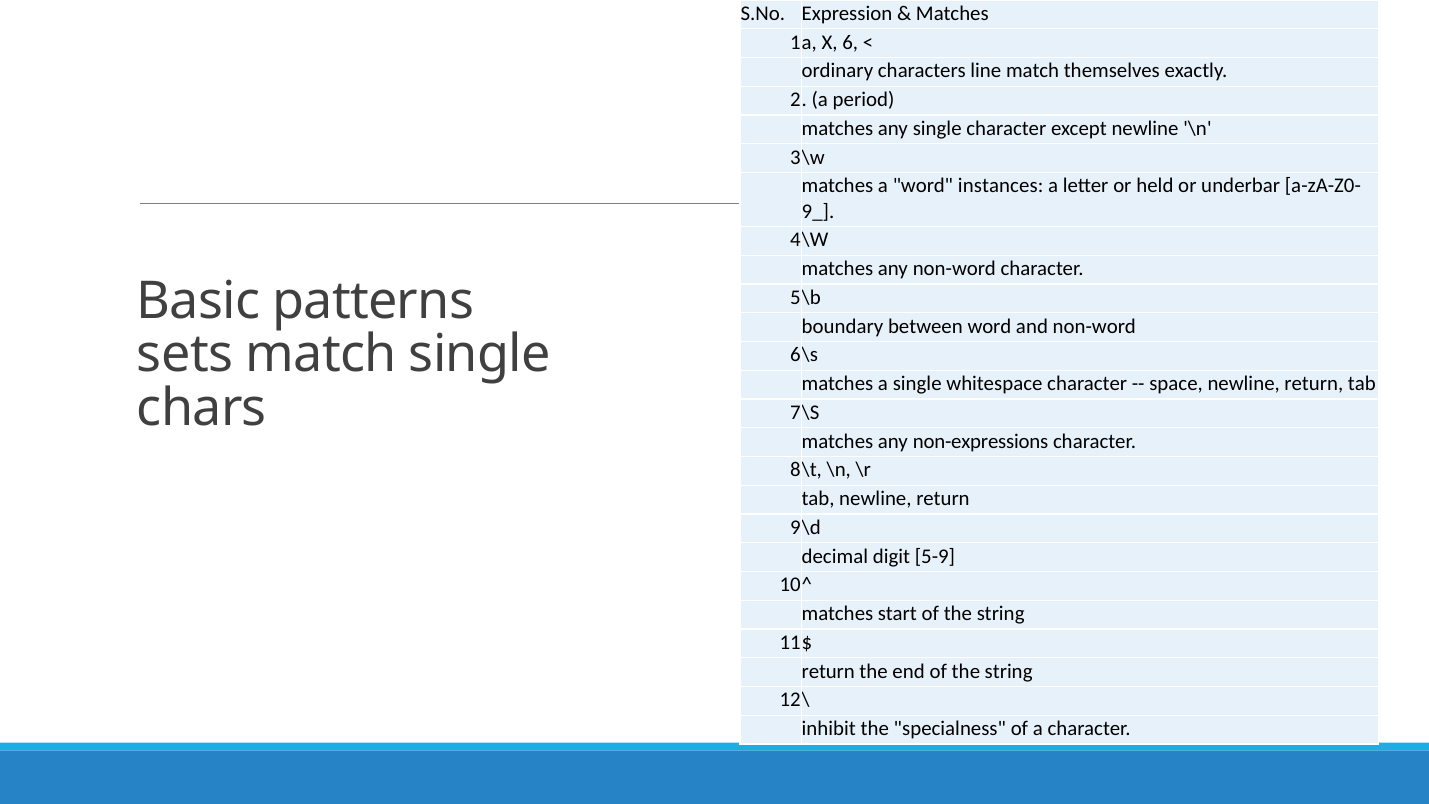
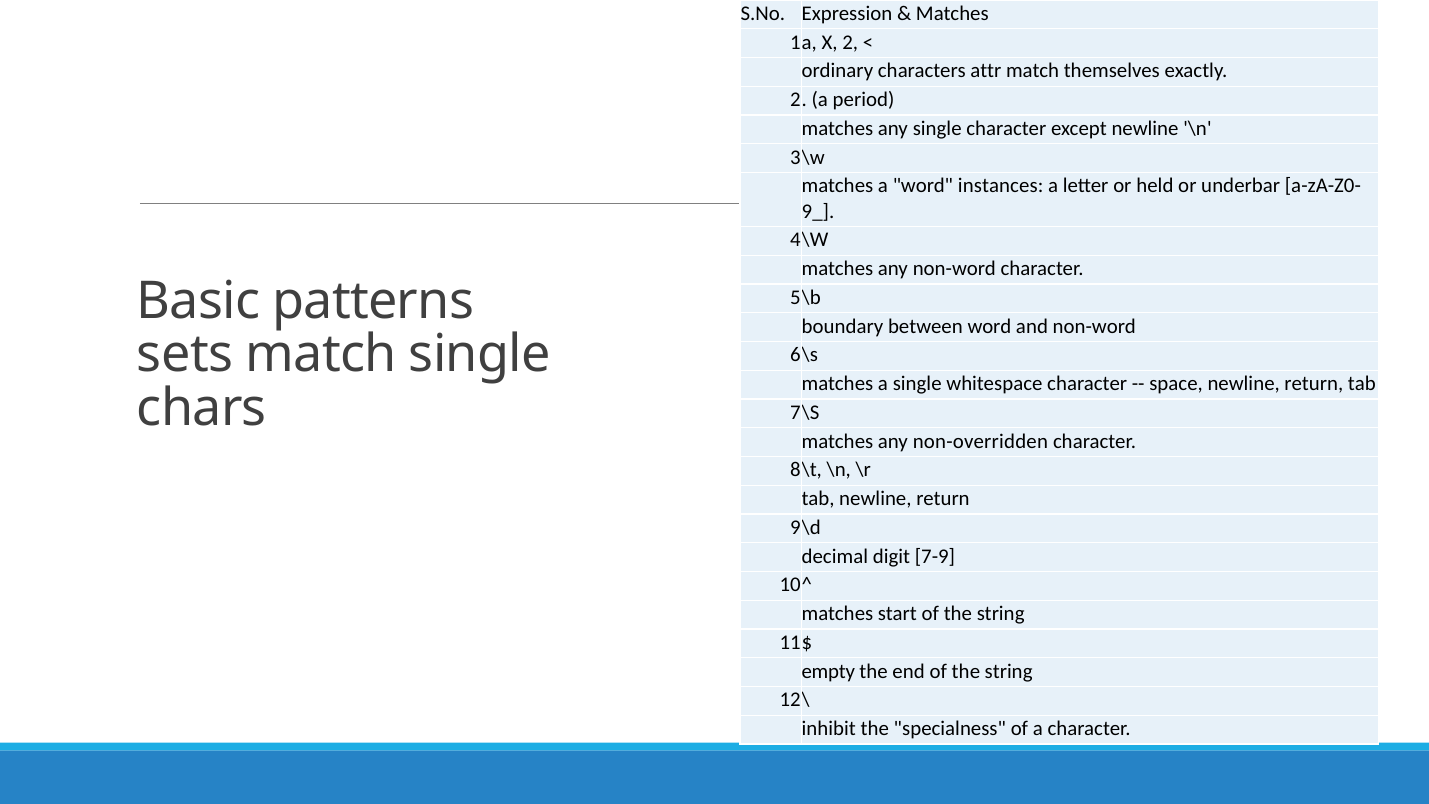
X 6: 6 -> 2
line: line -> attr
non-expressions: non-expressions -> non-overridden
5-9: 5-9 -> 7-9
return at (828, 671): return -> empty
